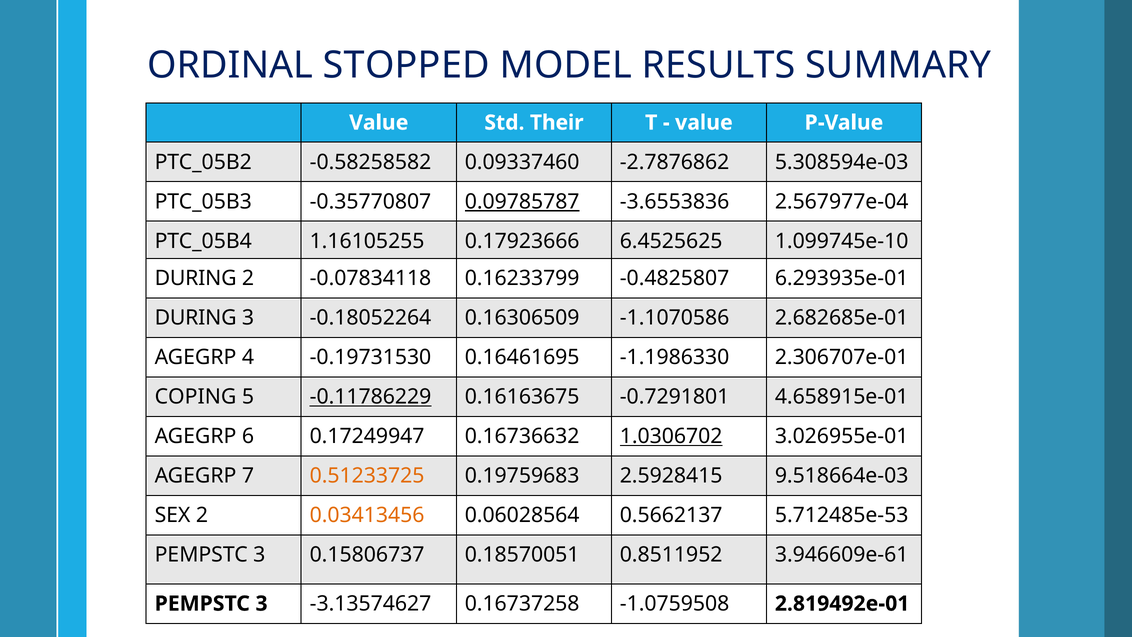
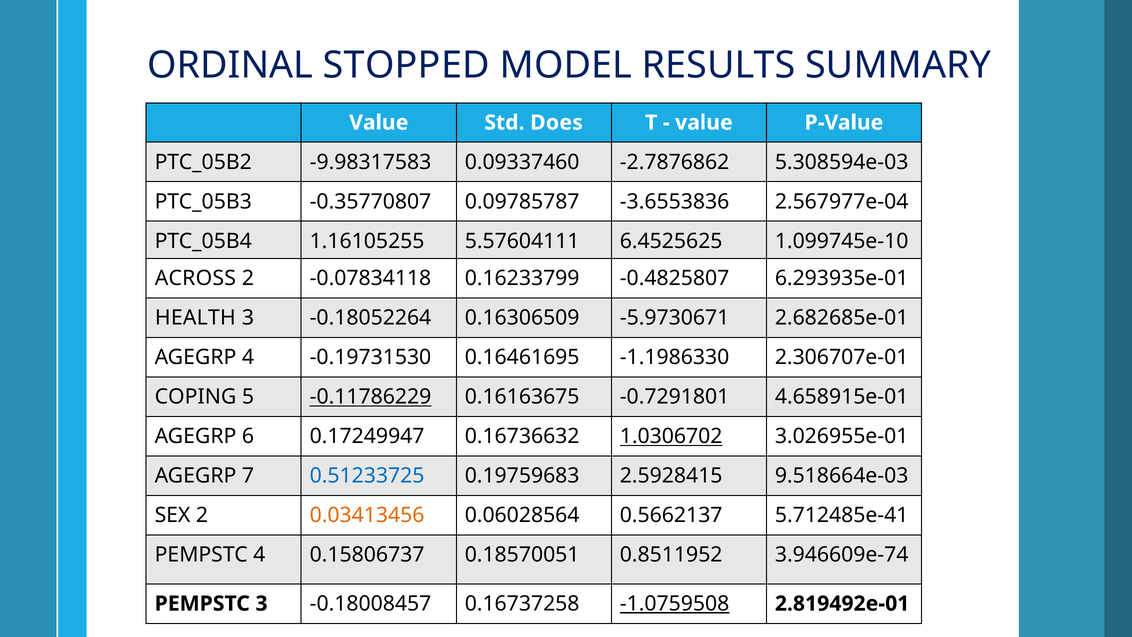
Their: Their -> Does
-0.58258582: -0.58258582 -> -9.98317583
0.09785787 underline: present -> none
0.17923666: 0.17923666 -> 5.57604111
DURING at (196, 278): DURING -> ACROSS
DURING at (196, 318): DURING -> HEALTH
-1.1070586: -1.1070586 -> -5.9730671
0.51233725 colour: orange -> blue
5.712485e-53: 5.712485e-53 -> 5.712485e-41
3 at (259, 555): 3 -> 4
3.946609e-61: 3.946609e-61 -> 3.946609e-74
-3.13574627: -3.13574627 -> -0.18008457
-1.0759508 underline: none -> present
